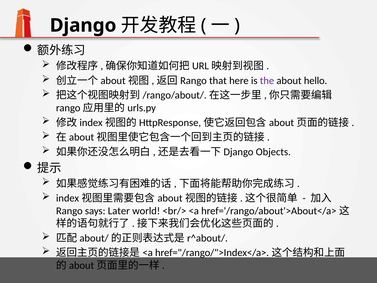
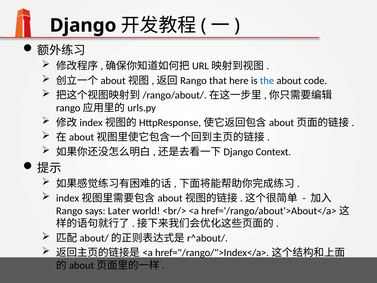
the colour: purple -> blue
hello: hello -> code
Objects: Objects -> Context
